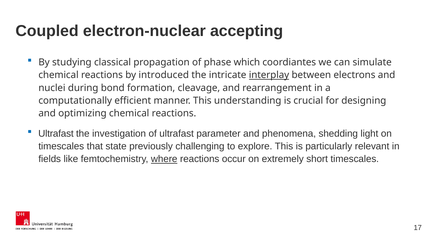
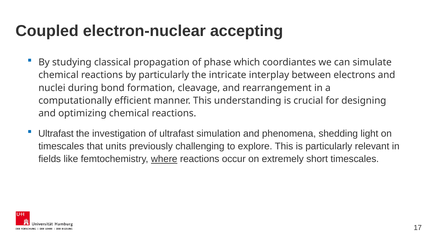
by introduced: introduced -> particularly
interplay underline: present -> none
parameter: parameter -> simulation
state: state -> units
